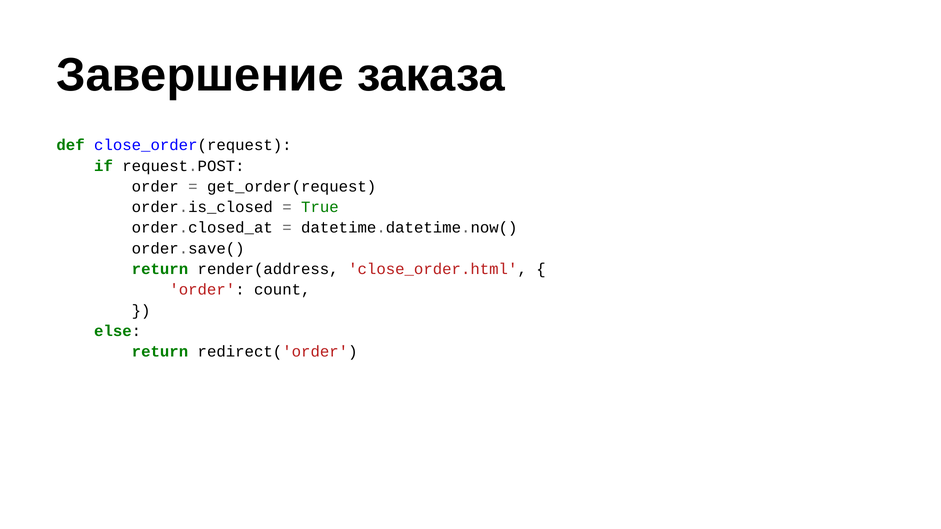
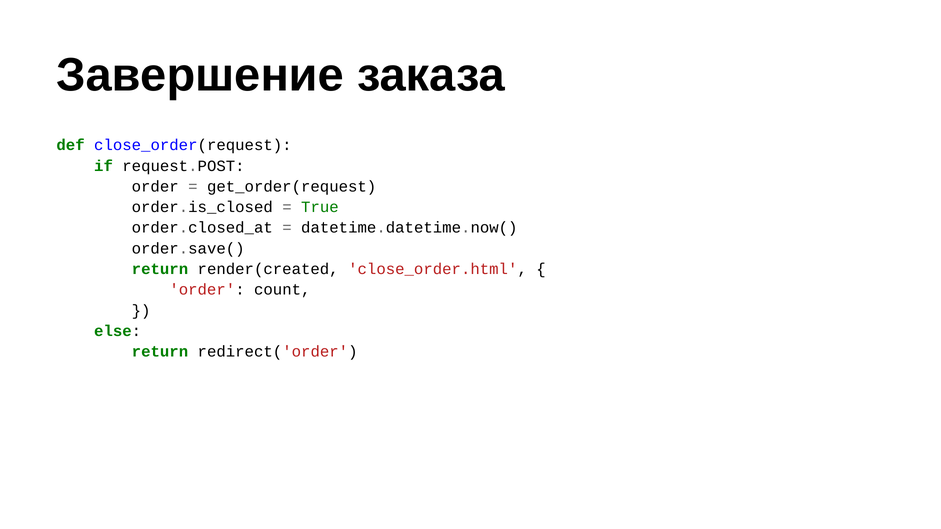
render(address: render(address -> render(created
